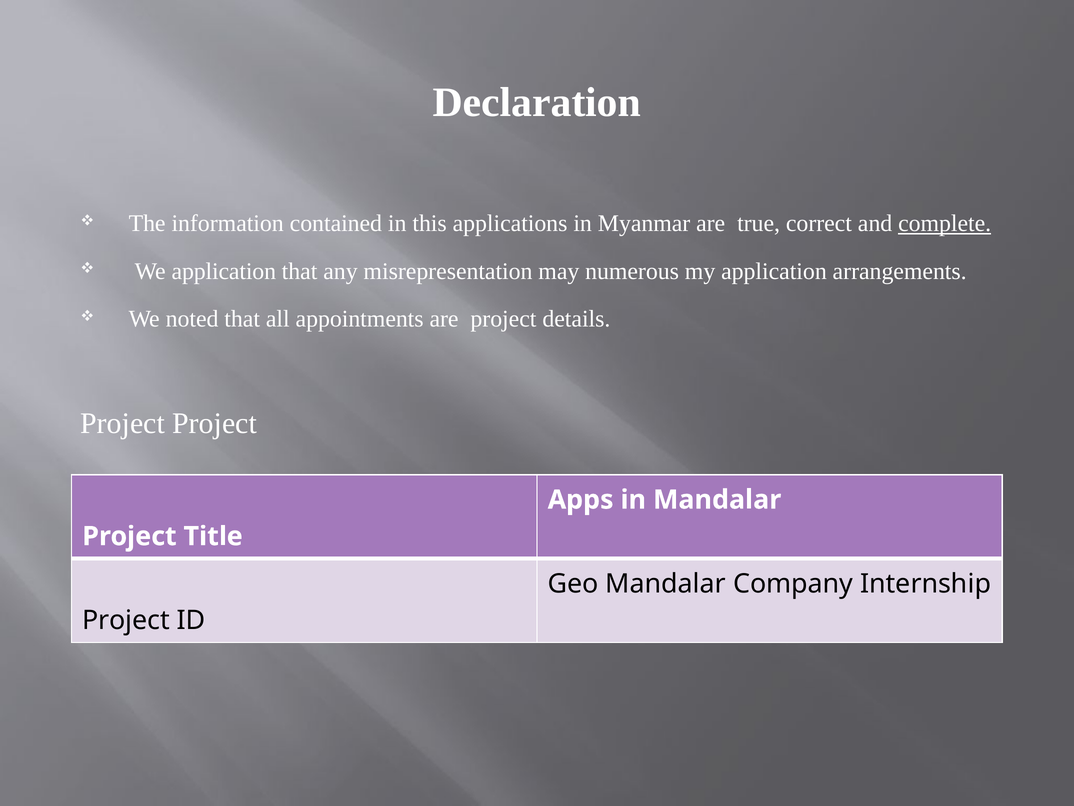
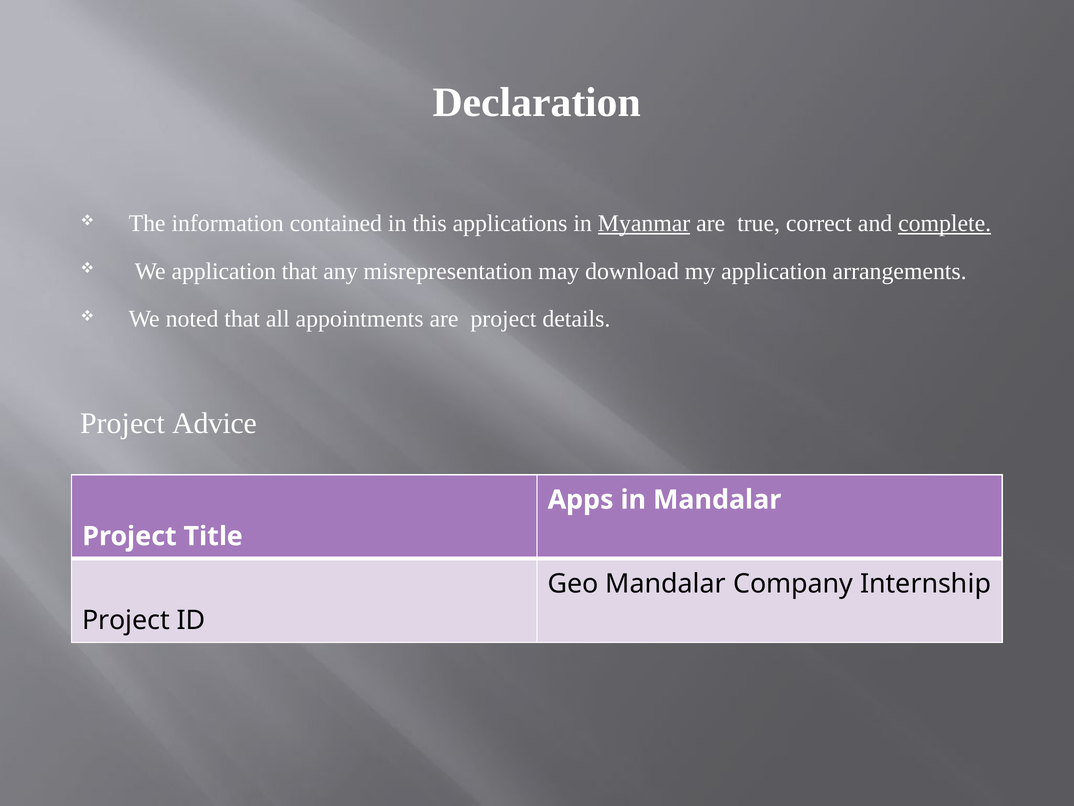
Myanmar underline: none -> present
numerous: numerous -> download
Project at (215, 423): Project -> Advice
